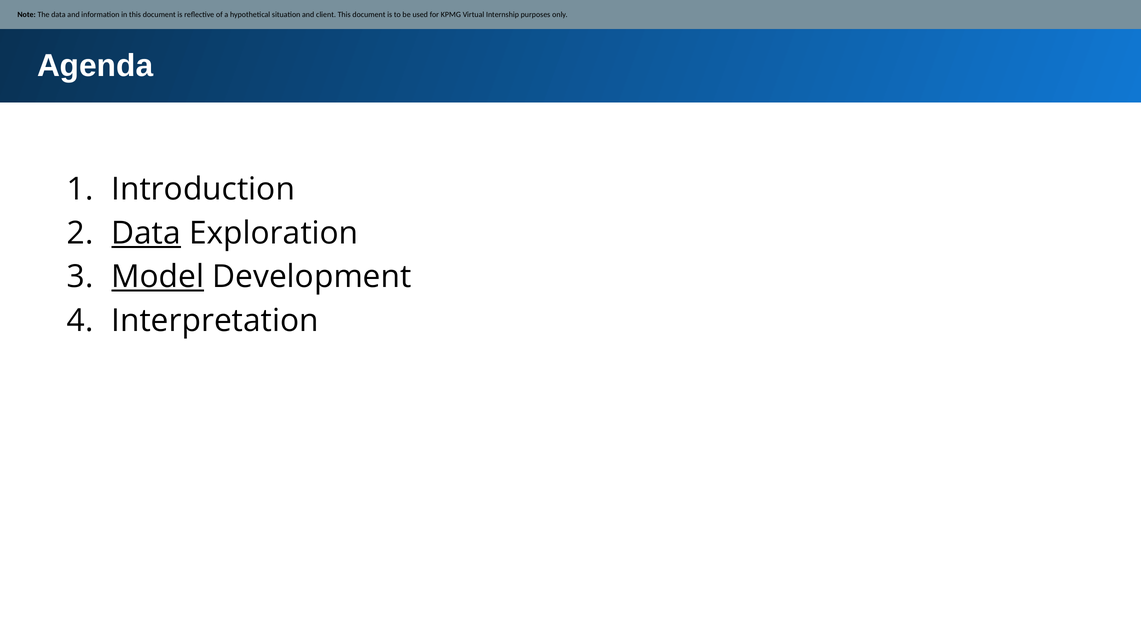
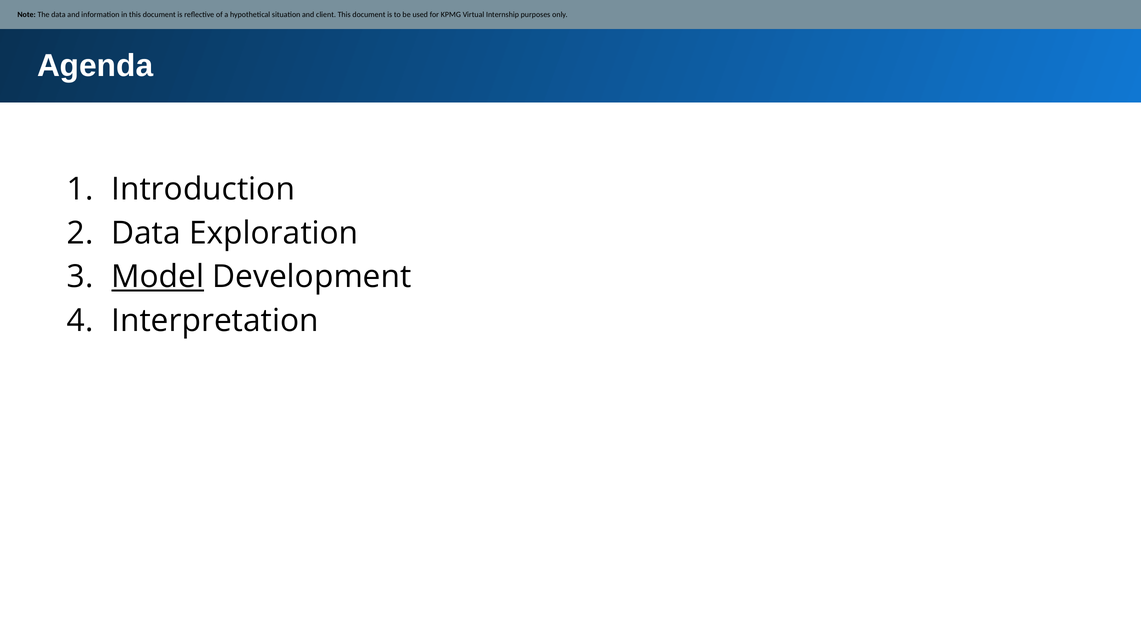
Data at (146, 233) underline: present -> none
